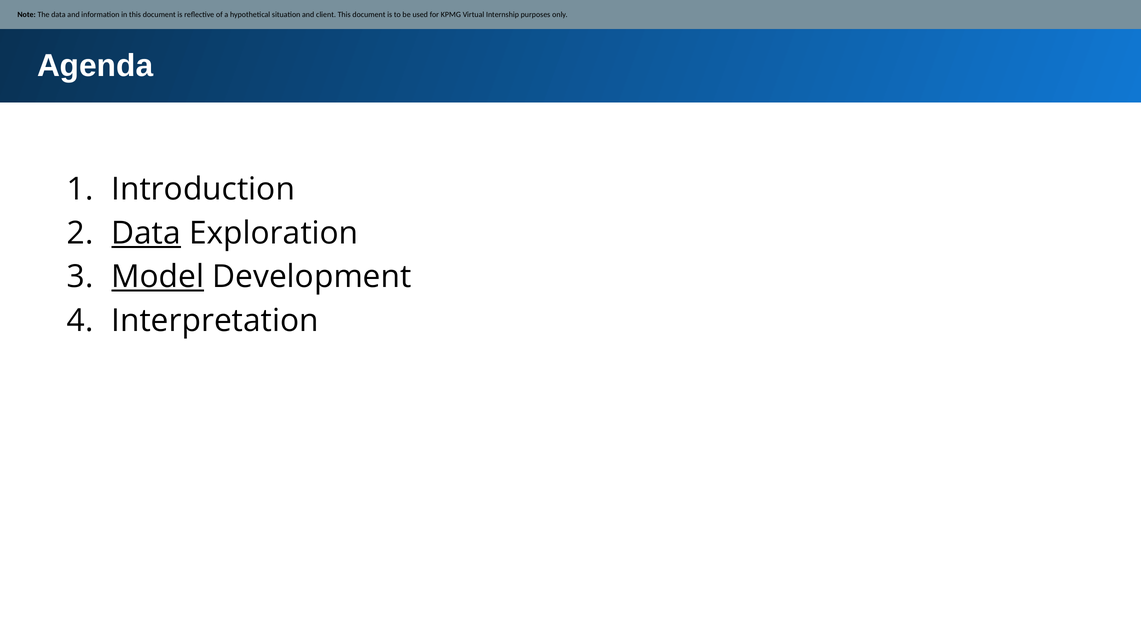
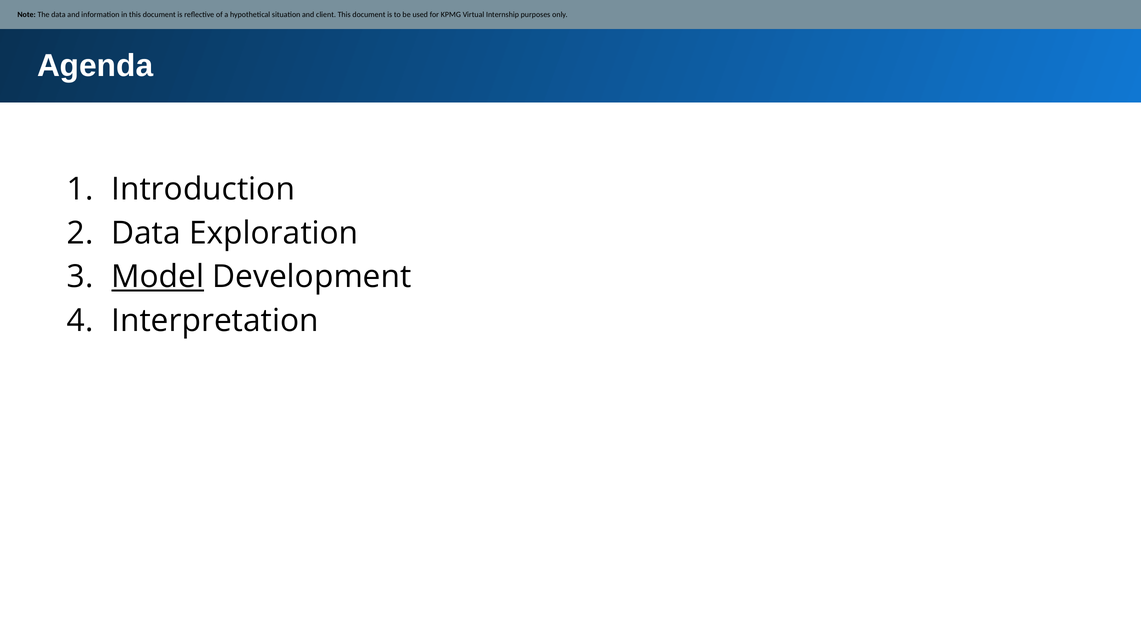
Data at (146, 233) underline: present -> none
